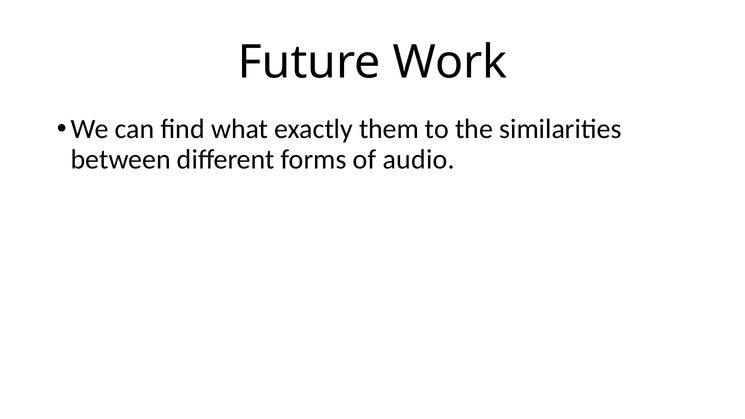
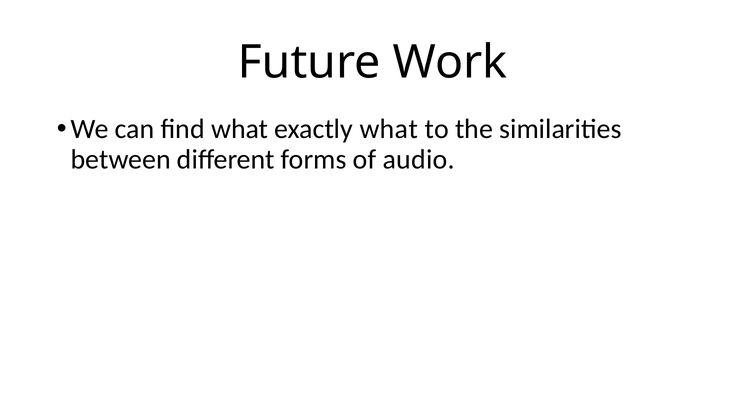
exactly them: them -> what
